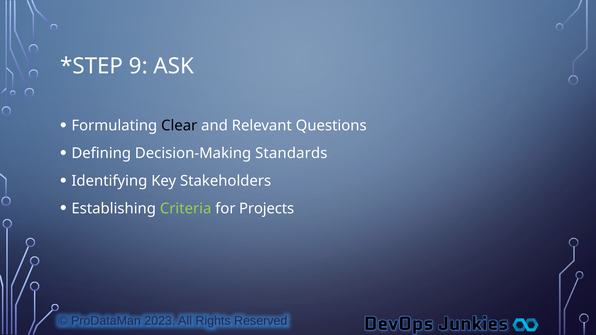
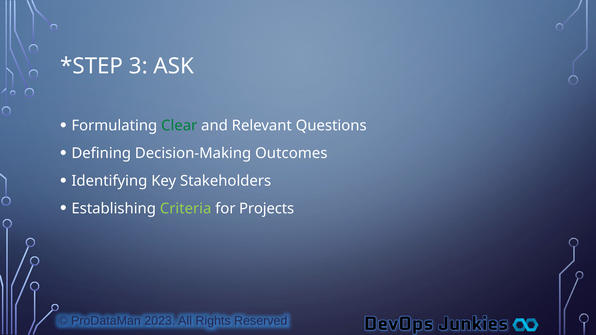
9: 9 -> 3
Clear colour: black -> green
Standards: Standards -> Outcomes
